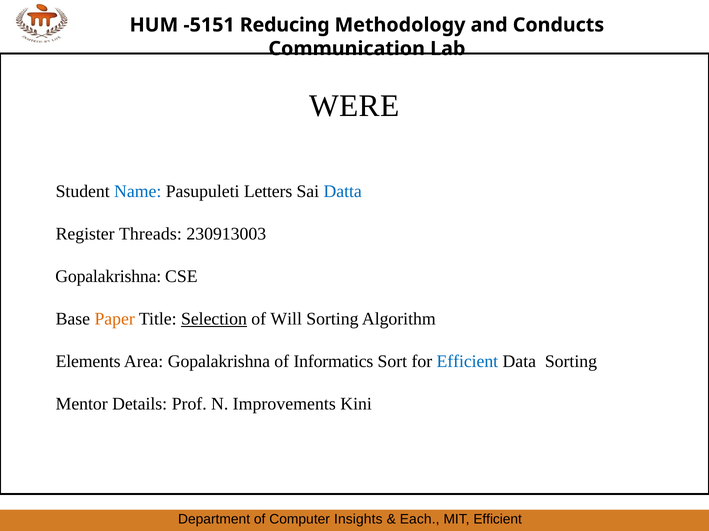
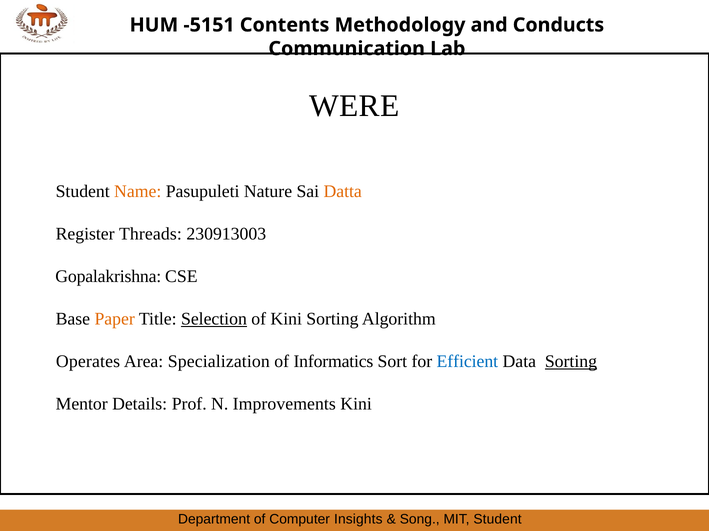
Reducing: Reducing -> Contents
Name colour: blue -> orange
Letters: Letters -> Nature
Datta colour: blue -> orange
of Will: Will -> Kini
Elements: Elements -> Operates
Area Gopalakrishna: Gopalakrishna -> Specialization
Sorting at (571, 362) underline: none -> present
Each: Each -> Song
MIT Efficient: Efficient -> Student
